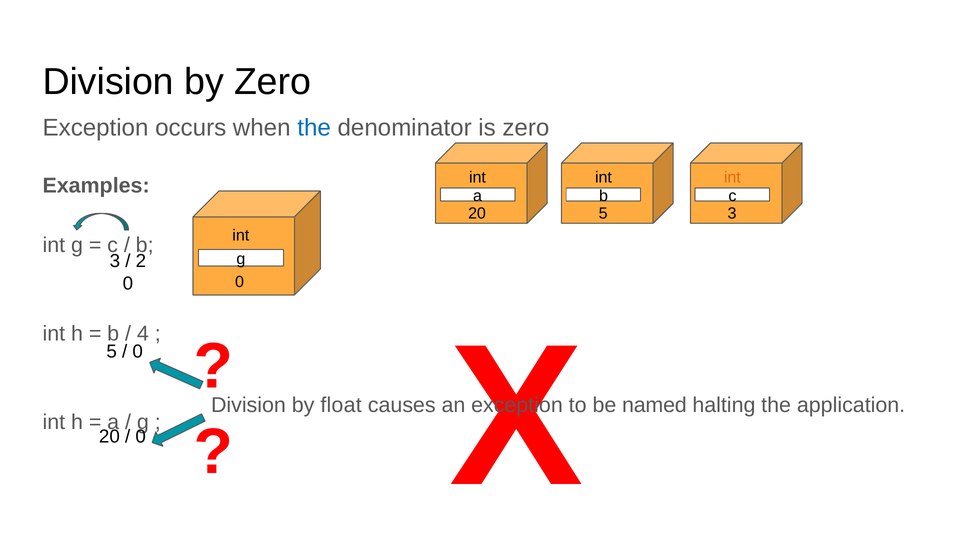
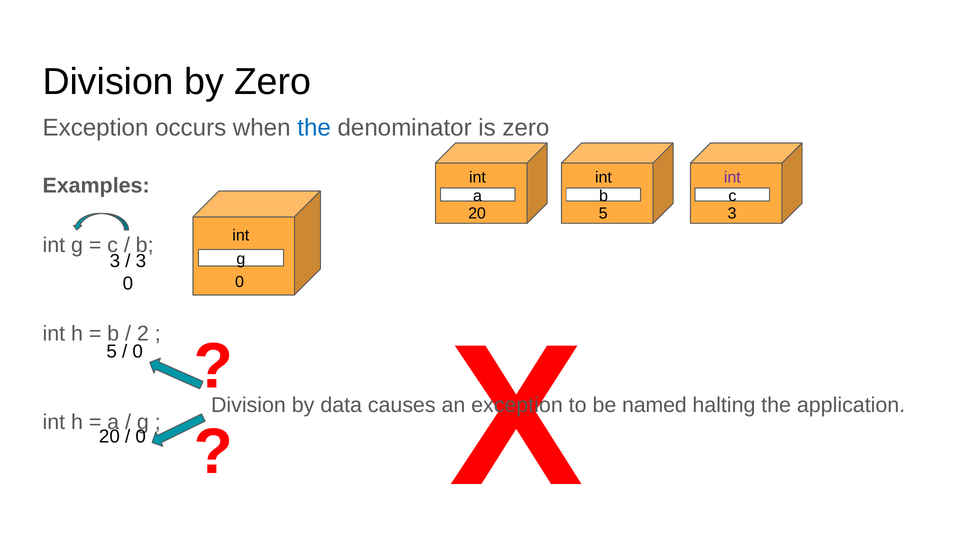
int at (732, 178) colour: orange -> purple
2 at (141, 261): 2 -> 3
4: 4 -> 2
float: float -> data
